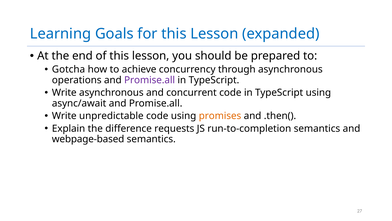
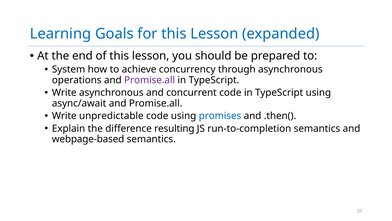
Gotcha: Gotcha -> System
promises colour: orange -> blue
requests: requests -> resulting
